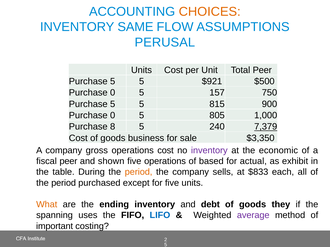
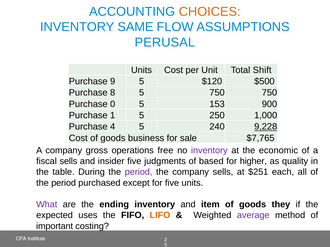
Total Peer: Peer -> Shift
5 at (113, 82): 5 -> 9
$921: $921 -> $120
0 at (113, 93): 0 -> 8
5 157: 157 -> 750
5 at (113, 104): 5 -> 0
815: 815 -> 153
0 at (113, 116): 0 -> 1
805: 805 -> 250
8: 8 -> 4
7,379: 7,379 -> 9,228
$3,350: $3,350 -> $7,765
operations cost: cost -> free
fiscal peer: peer -> sells
shown: shown -> insider
five operations: operations -> judgments
actual: actual -> higher
exhibit: exhibit -> quality
period at (139, 172) colour: orange -> purple
$833: $833 -> $251
What colour: orange -> purple
debt: debt -> item
spanning: spanning -> expected
LIFO colour: blue -> orange
